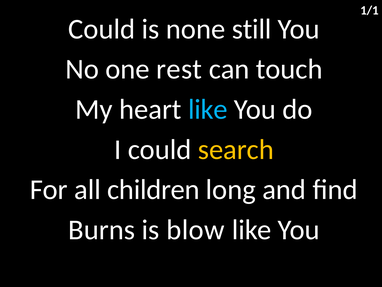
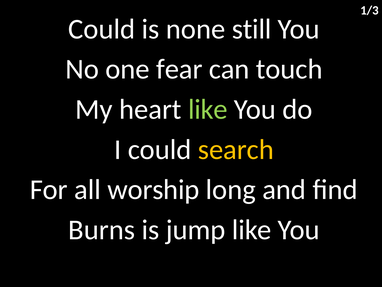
1/1: 1/1 -> 1/3
rest: rest -> fear
like at (208, 109) colour: light blue -> light green
children: children -> worship
blow: blow -> jump
